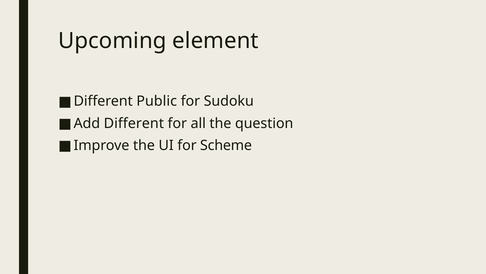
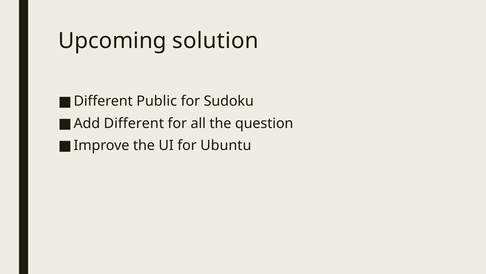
element: element -> solution
Scheme: Scheme -> Ubuntu
